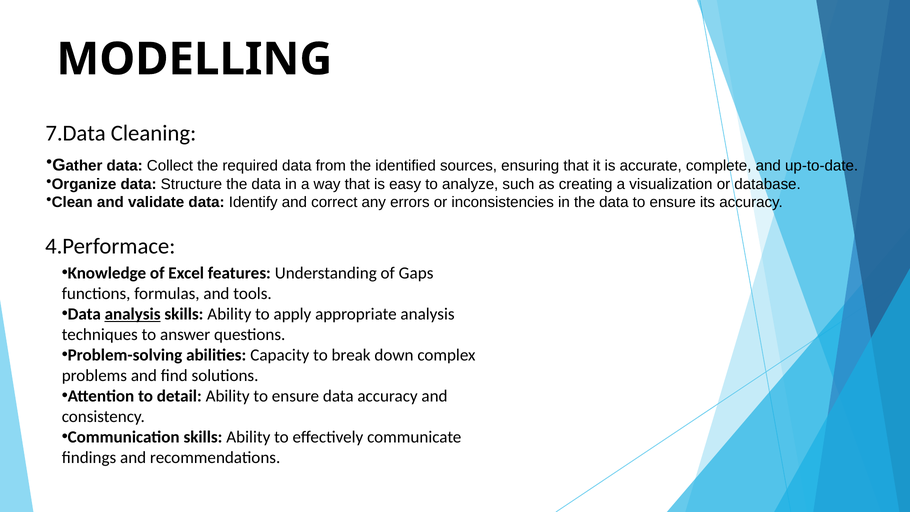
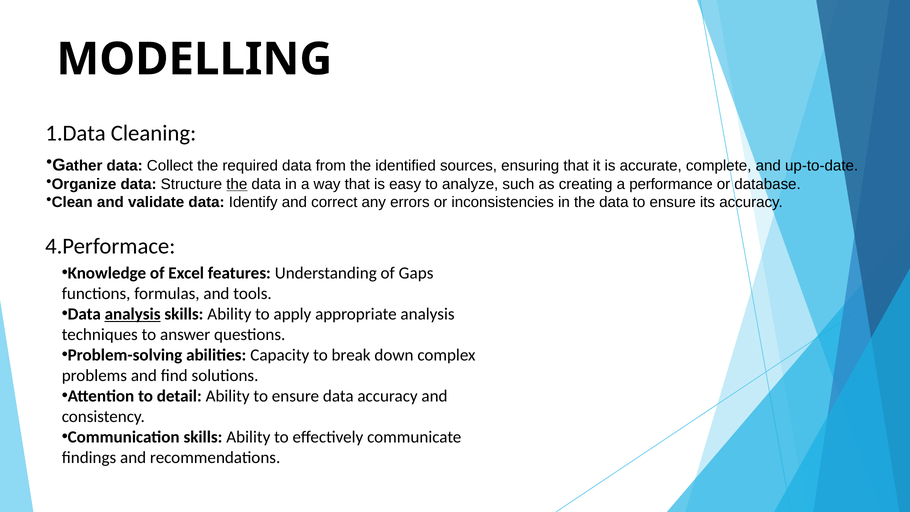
7.Data: 7.Data -> 1.Data
the at (237, 184) underline: none -> present
visualization: visualization -> performance
